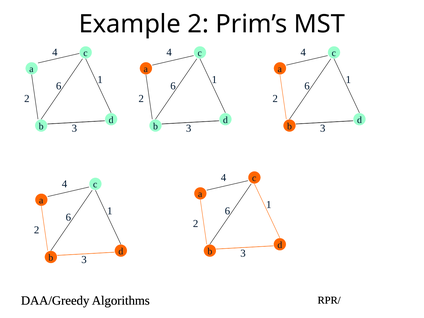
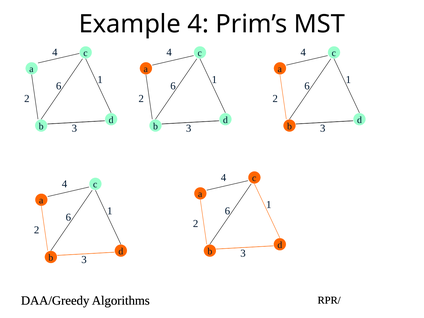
Example 2: 2 -> 4
